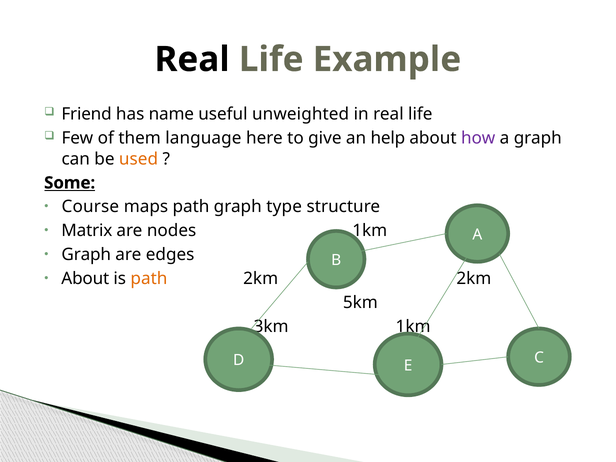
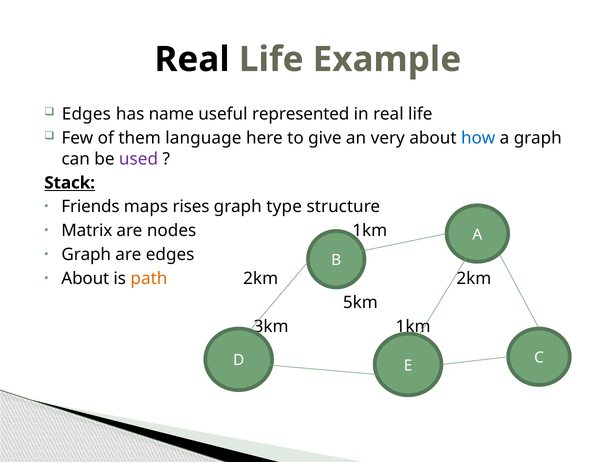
Friend at (87, 114): Friend -> Edges
unweighted: unweighted -> represented
help: help -> very
how colour: purple -> blue
used colour: orange -> purple
Some: Some -> Stack
Course: Course -> Friends
maps path: path -> rises
